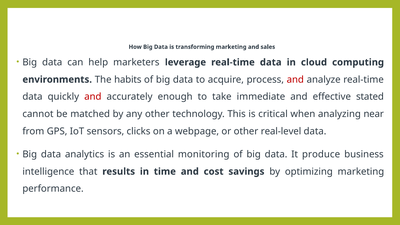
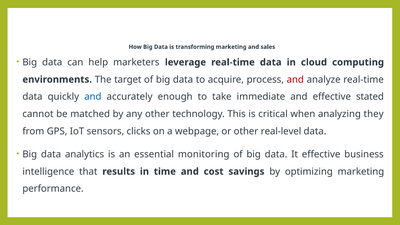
habits: habits -> target
and at (93, 97) colour: red -> blue
near: near -> they
It produce: produce -> effective
